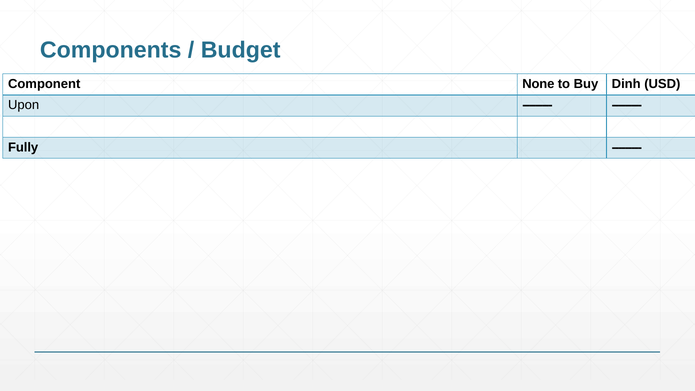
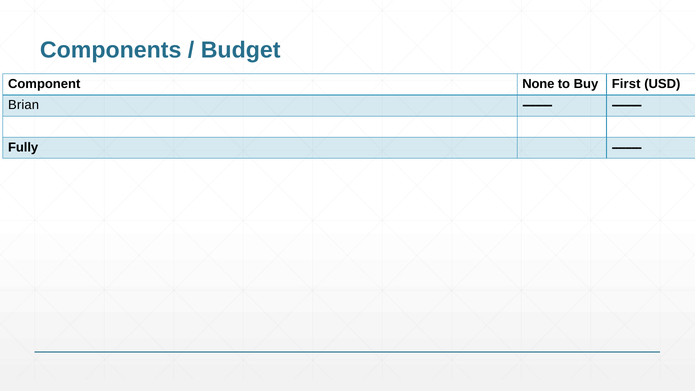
Dinh: Dinh -> First
Upon: Upon -> Brian
